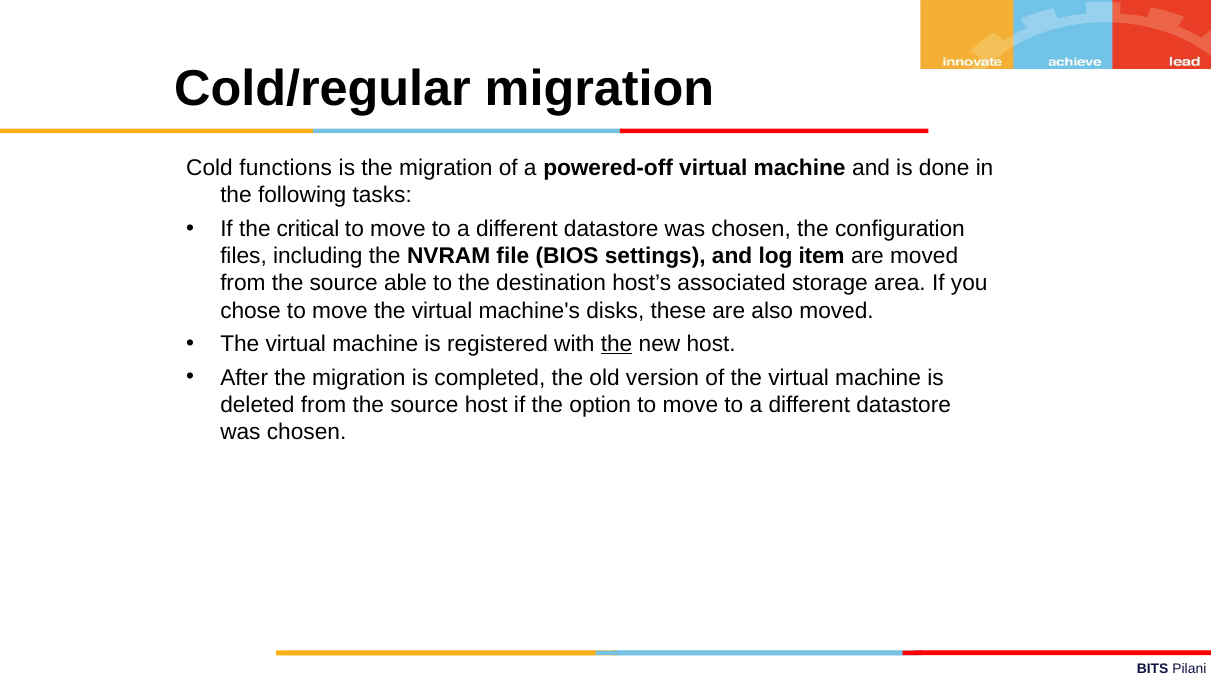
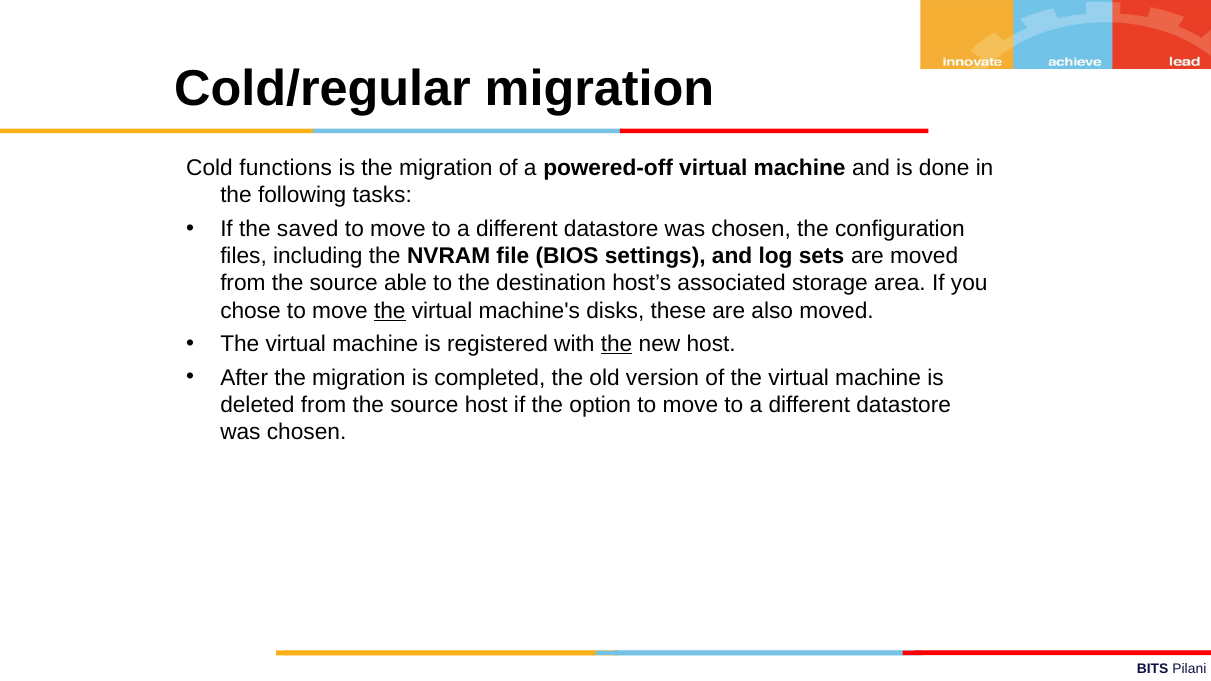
critical: critical -> saved
item: item -> sets
the at (390, 311) underline: none -> present
